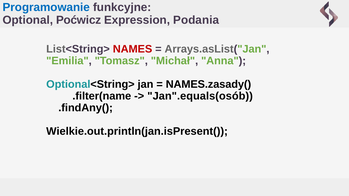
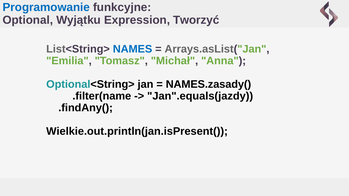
Poćwicz: Poćwicz -> Wyjątku
Podania: Podania -> Tworzyć
NAMES colour: red -> blue
Jan".equals(osób: Jan".equals(osób -> Jan".equals(jazdy
